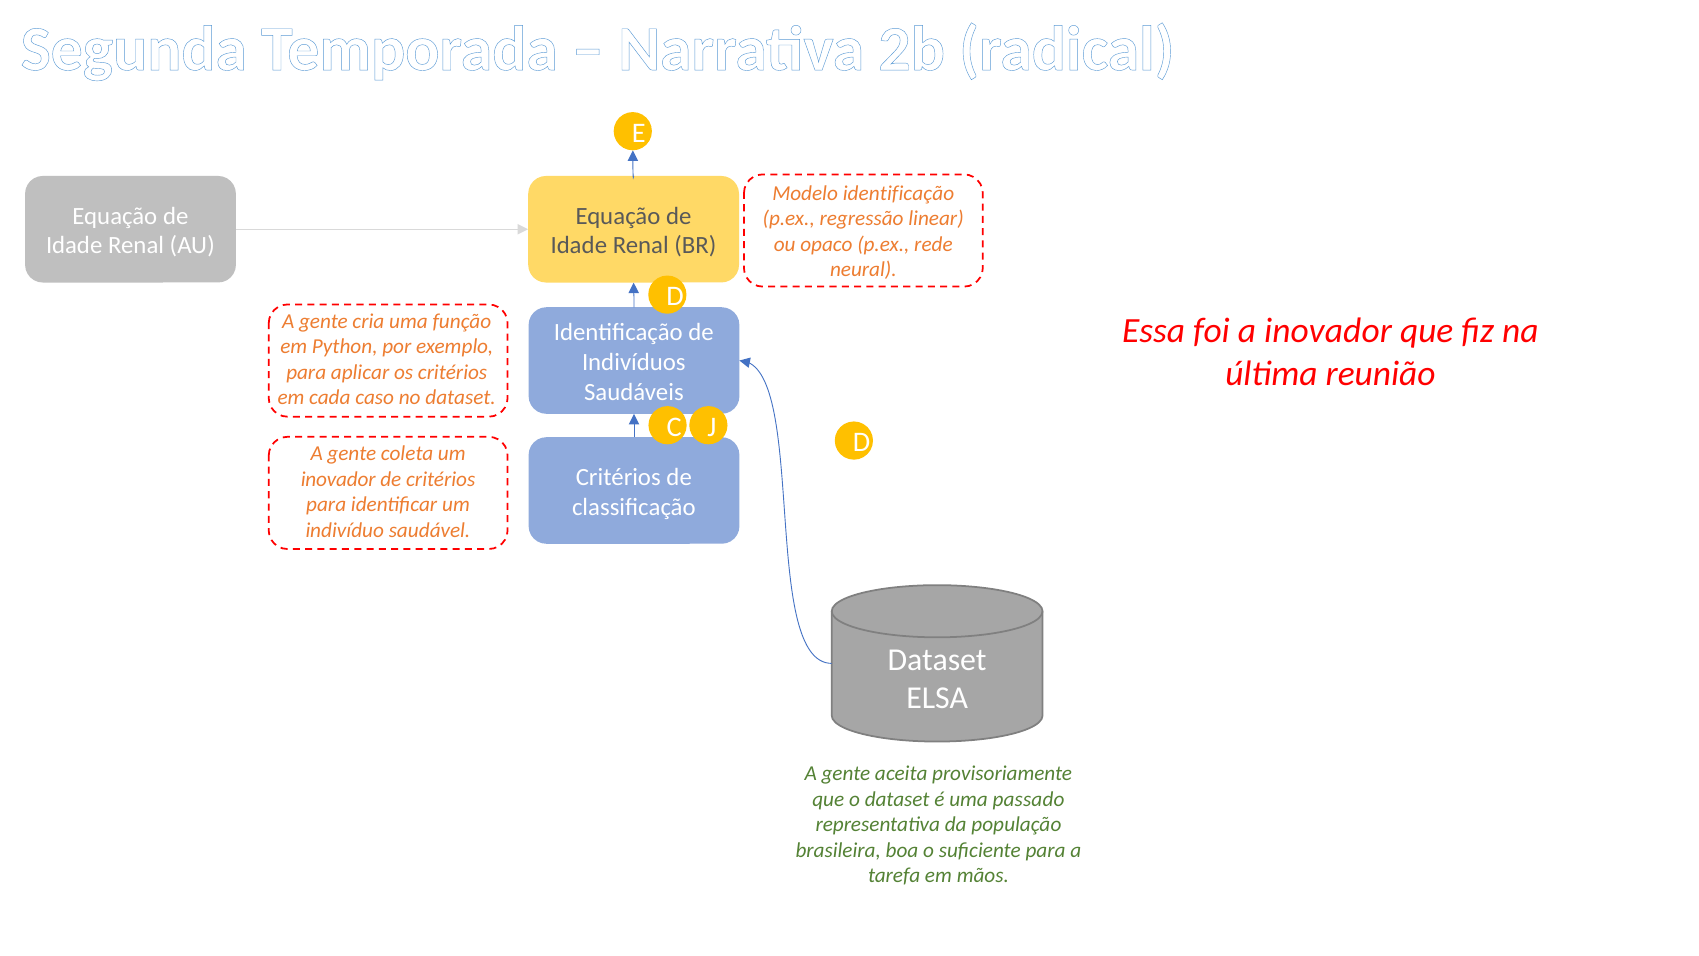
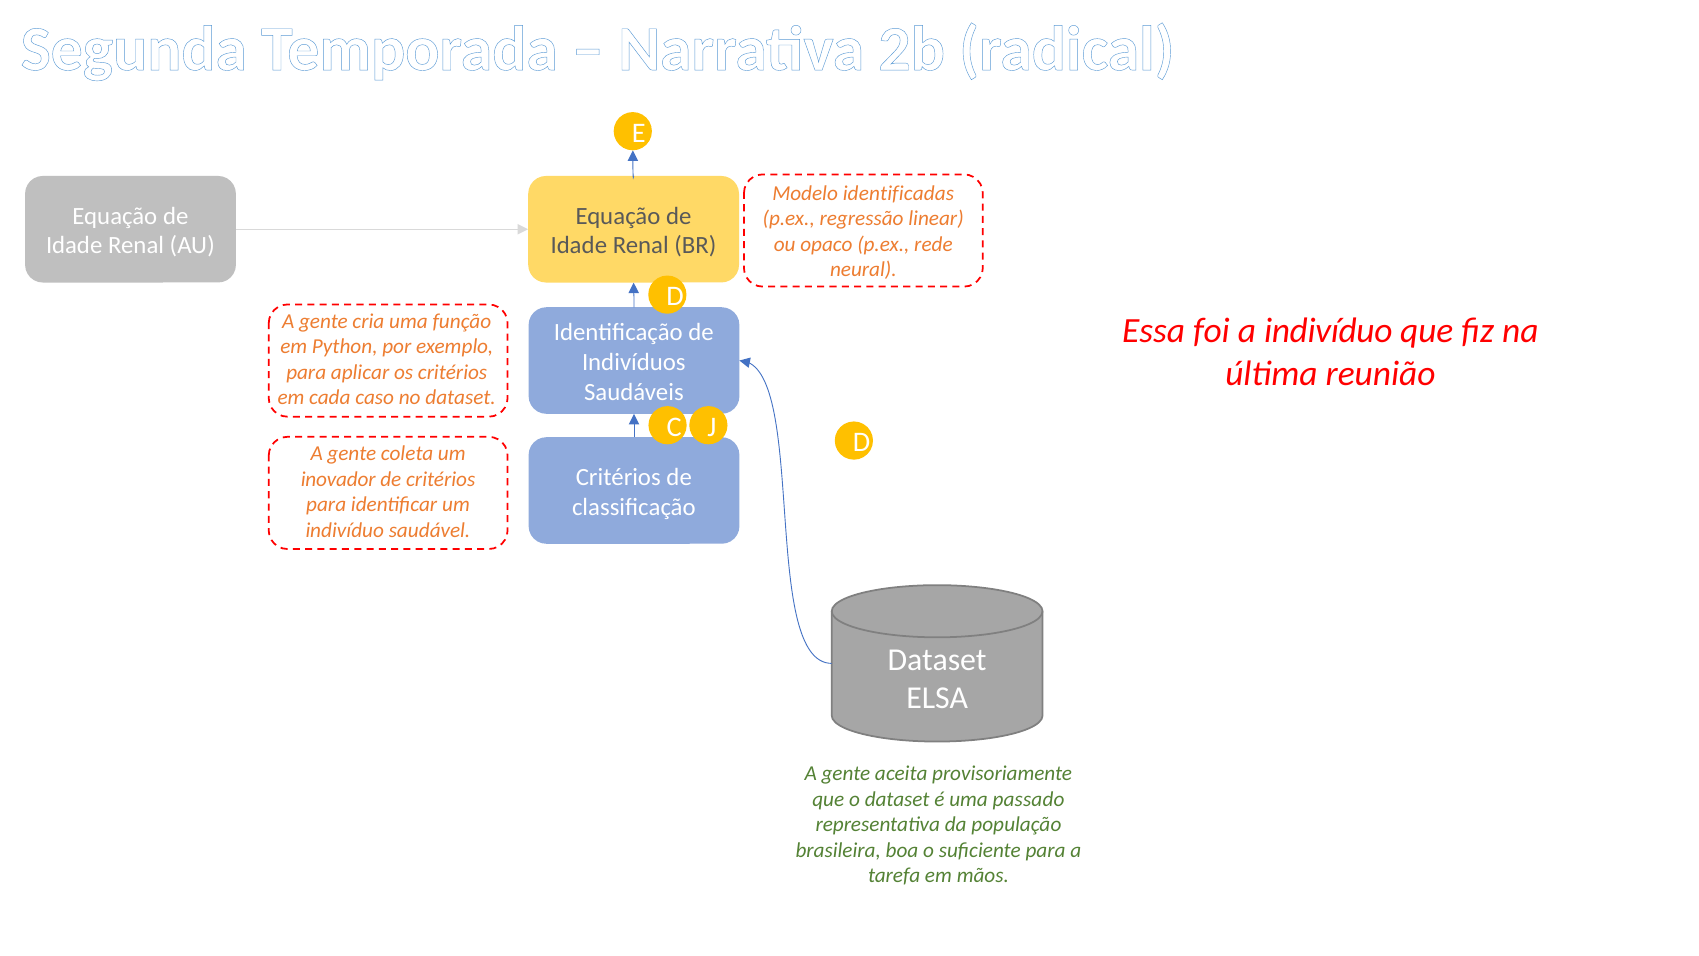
Modelo identificação: identificação -> identificadas
a inovador: inovador -> indivíduo
